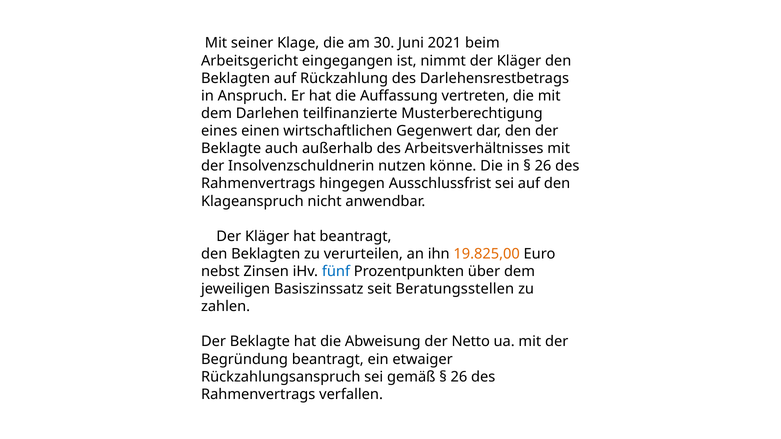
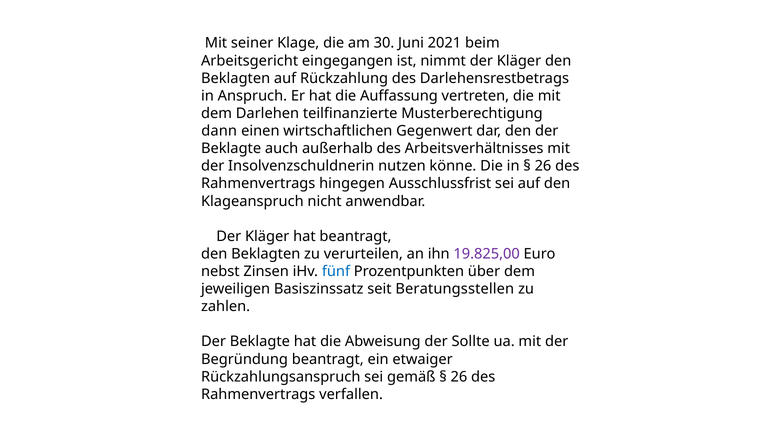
eines: eines -> dann
19.825,00 colour: orange -> purple
Netto: Netto -> Sollte
